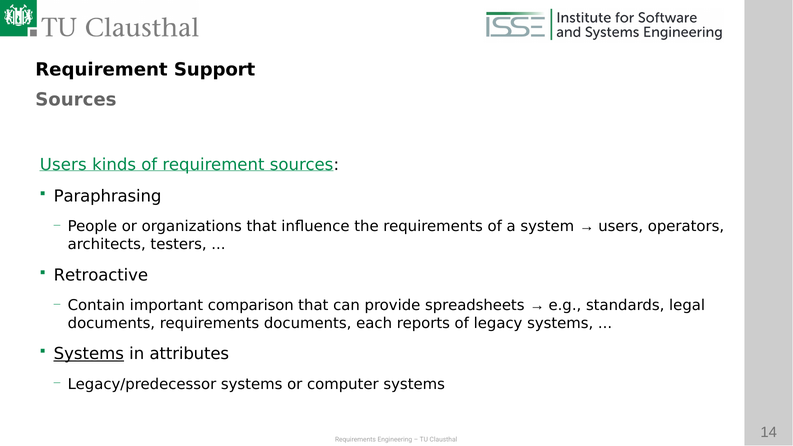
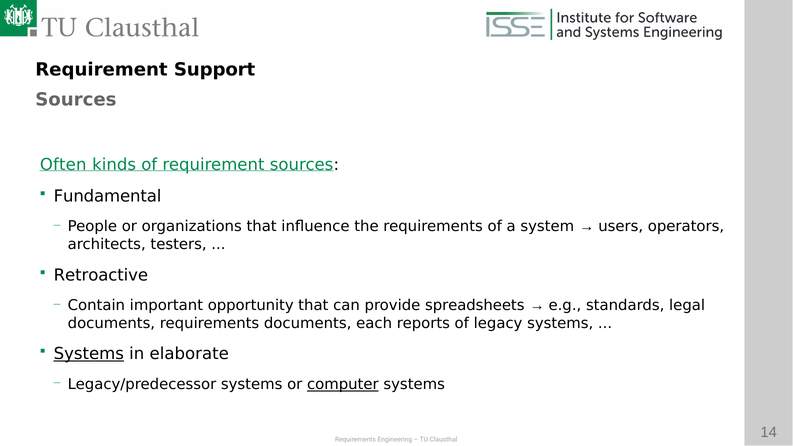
Users at (63, 165): Users -> Often
Paraphrasing: Paraphrasing -> Fundamental
comparison: comparison -> opportunity
attributes: attributes -> elaborate
computer underline: none -> present
